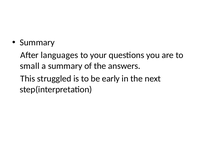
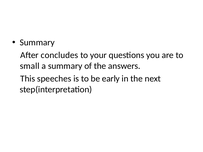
languages: languages -> concludes
struggled: struggled -> speeches
